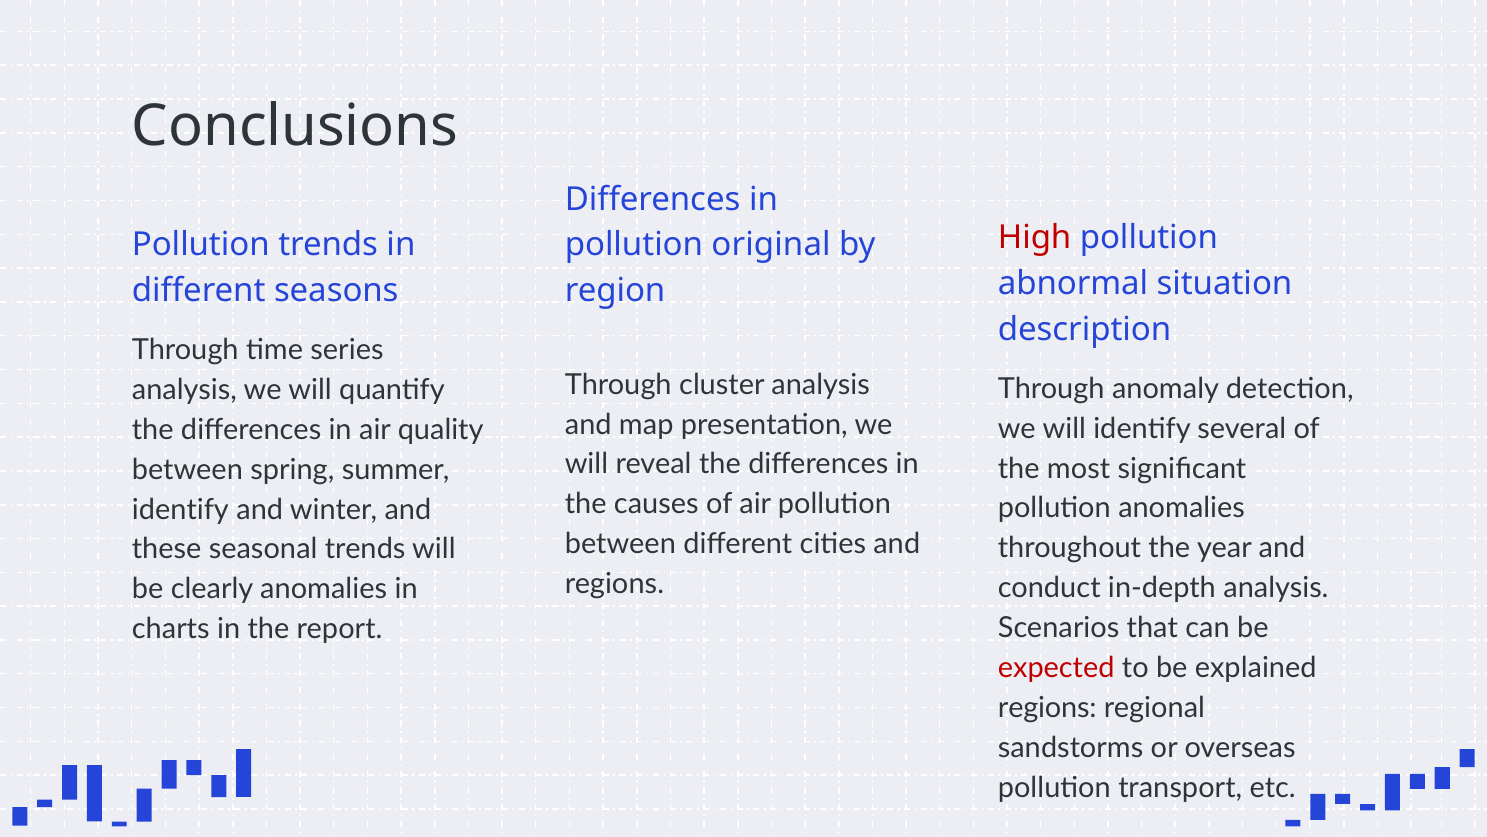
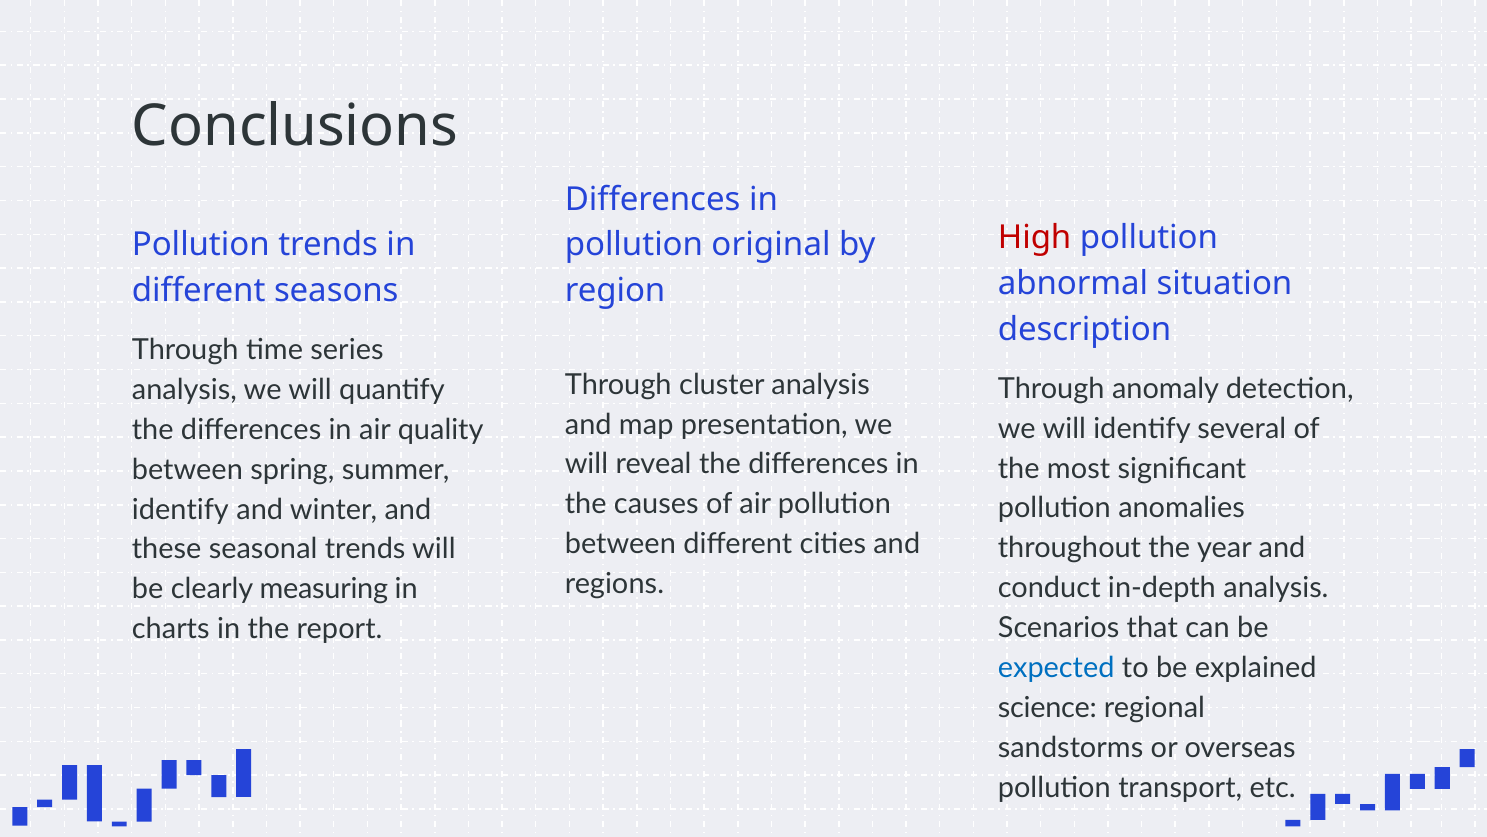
clearly anomalies: anomalies -> measuring
expected colour: red -> blue
regions at (1047, 707): regions -> science
